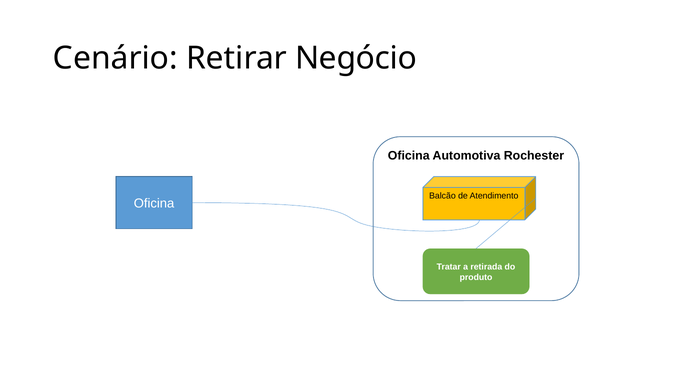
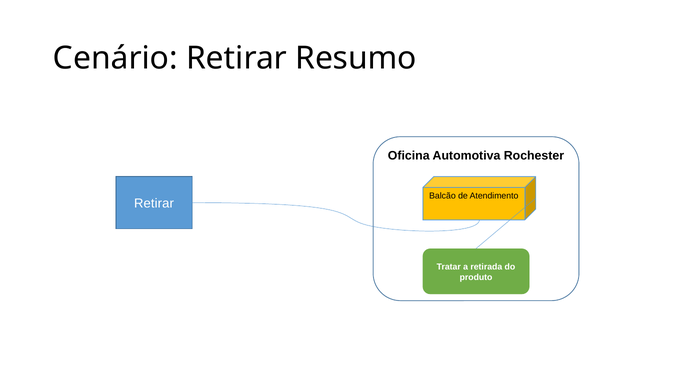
Negócio: Negócio -> Resumo
Oficina at (154, 204): Oficina -> Retirar
